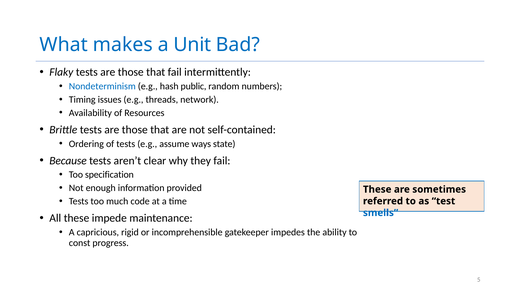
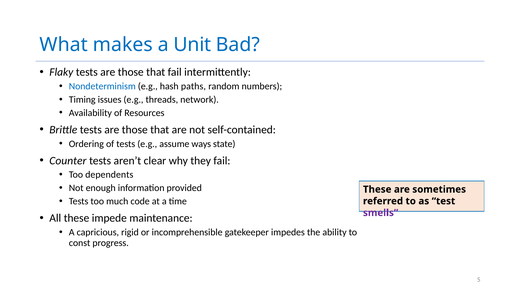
public: public -> paths
Because: Because -> Counter
specification: specification -> dependents
smells colour: blue -> purple
